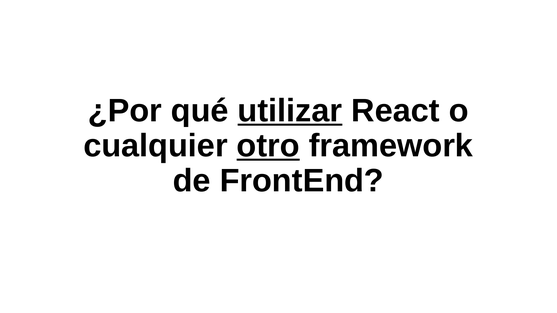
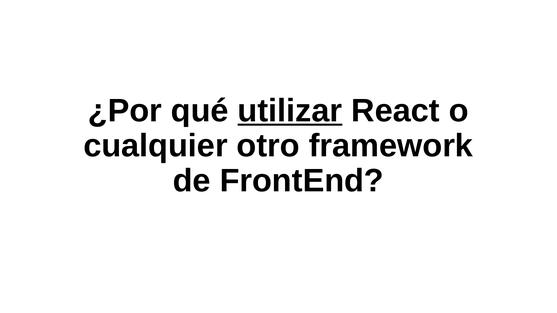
otro underline: present -> none
